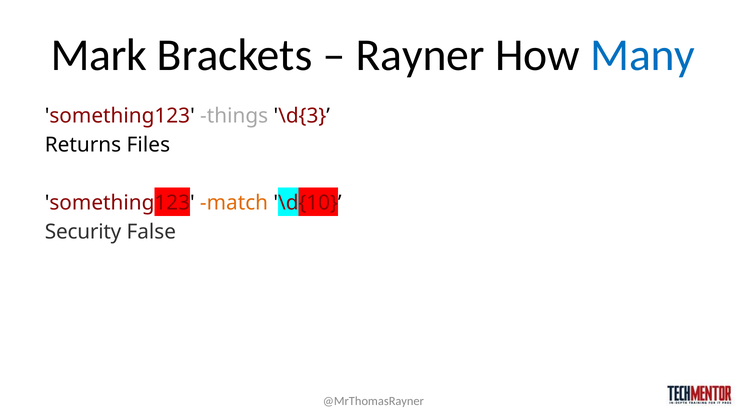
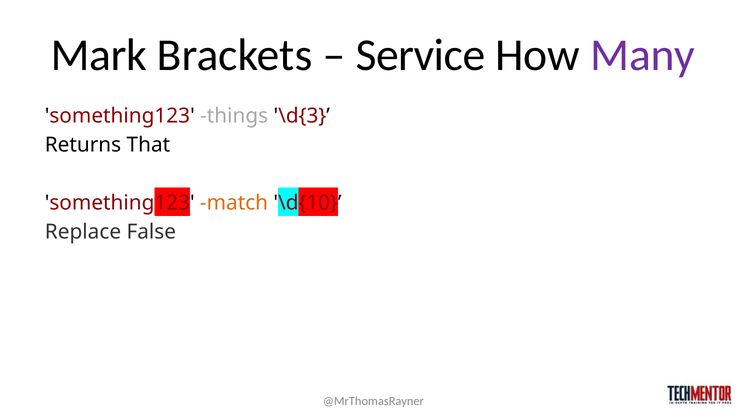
Rayner: Rayner -> Service
Many colour: blue -> purple
Files: Files -> That
Security: Security -> Replace
